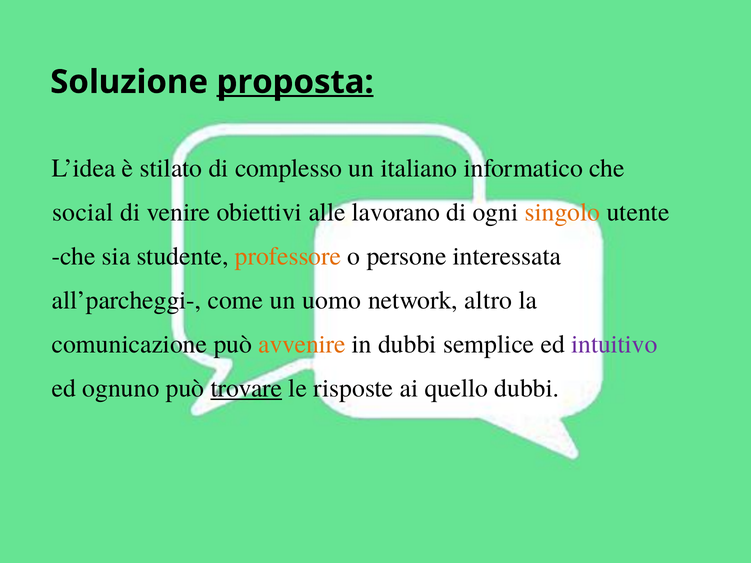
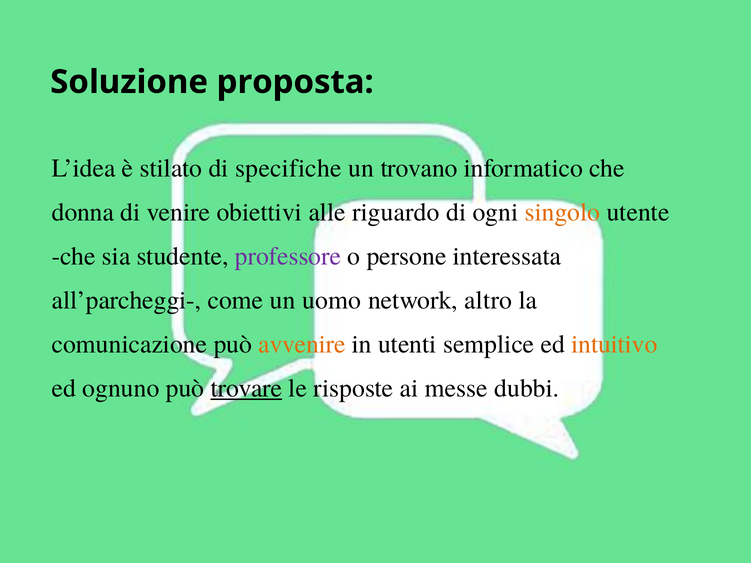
proposta underline: present -> none
complesso: complesso -> specifiche
italiano: italiano -> trovano
social: social -> donna
lavorano: lavorano -> riguardo
professore colour: orange -> purple
in dubbi: dubbi -> utenti
intuitivo colour: purple -> orange
quello: quello -> messe
